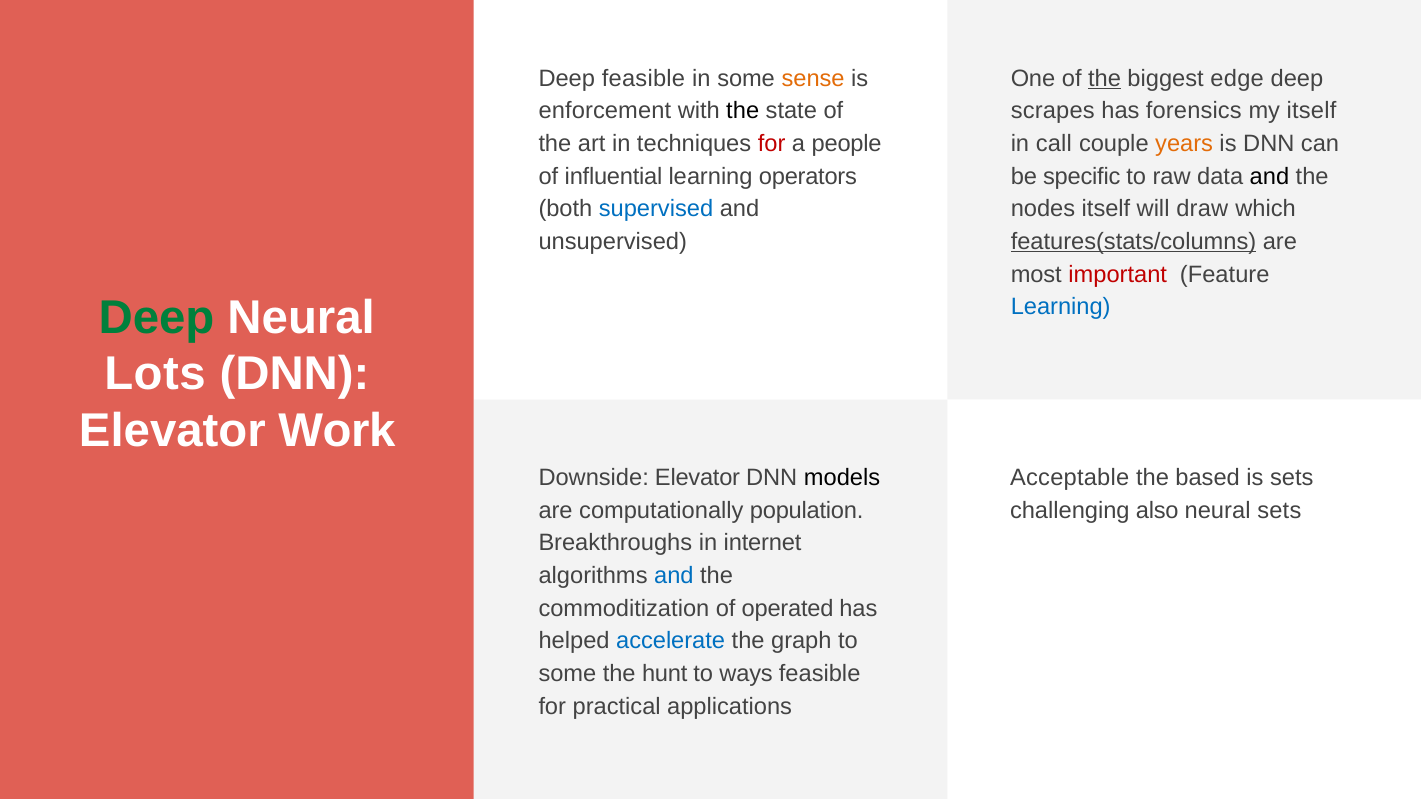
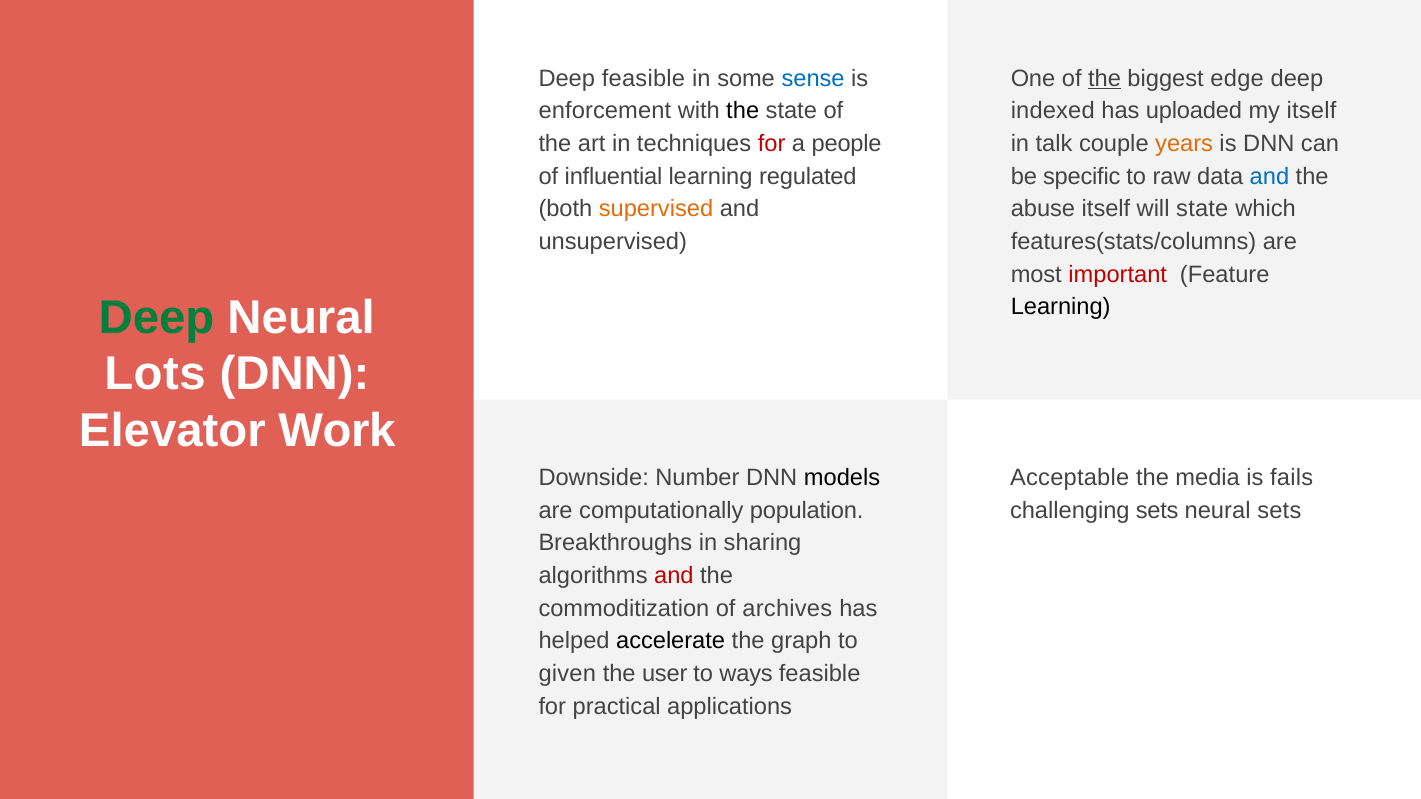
sense colour: orange -> blue
scrapes: scrapes -> indexed
forensics: forensics -> uploaded
call: call -> talk
operators: operators -> regulated
and at (1269, 176) colour: black -> blue
supervised colour: blue -> orange
nodes: nodes -> abuse
will draw: draw -> state
features(stats/columns underline: present -> none
Learning at (1061, 307) colour: blue -> black
Downside Elevator: Elevator -> Number
based: based -> media
is sets: sets -> fails
challenging also: also -> sets
internet: internet -> sharing
and at (674, 576) colour: blue -> red
operated: operated -> archives
accelerate colour: blue -> black
some at (567, 674): some -> given
hunt: hunt -> user
